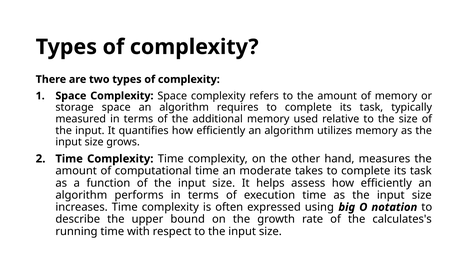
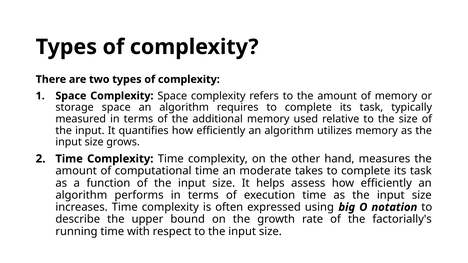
calculates's: calculates's -> factorially's
